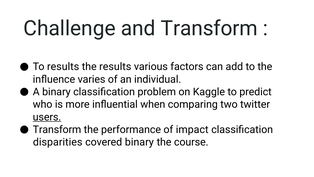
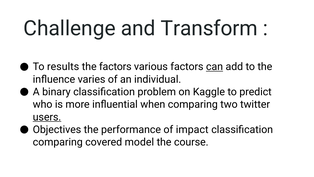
the results: results -> factors
can underline: none -> present
Transform at (57, 129): Transform -> Objectives
disparities at (58, 142): disparities -> comparing
covered binary: binary -> model
